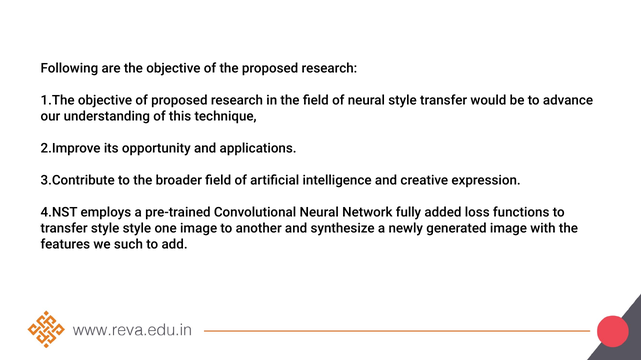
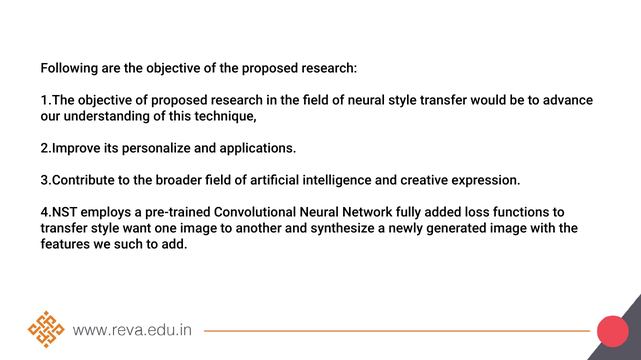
opportunity: opportunity -> personalize
style style: style -> want
